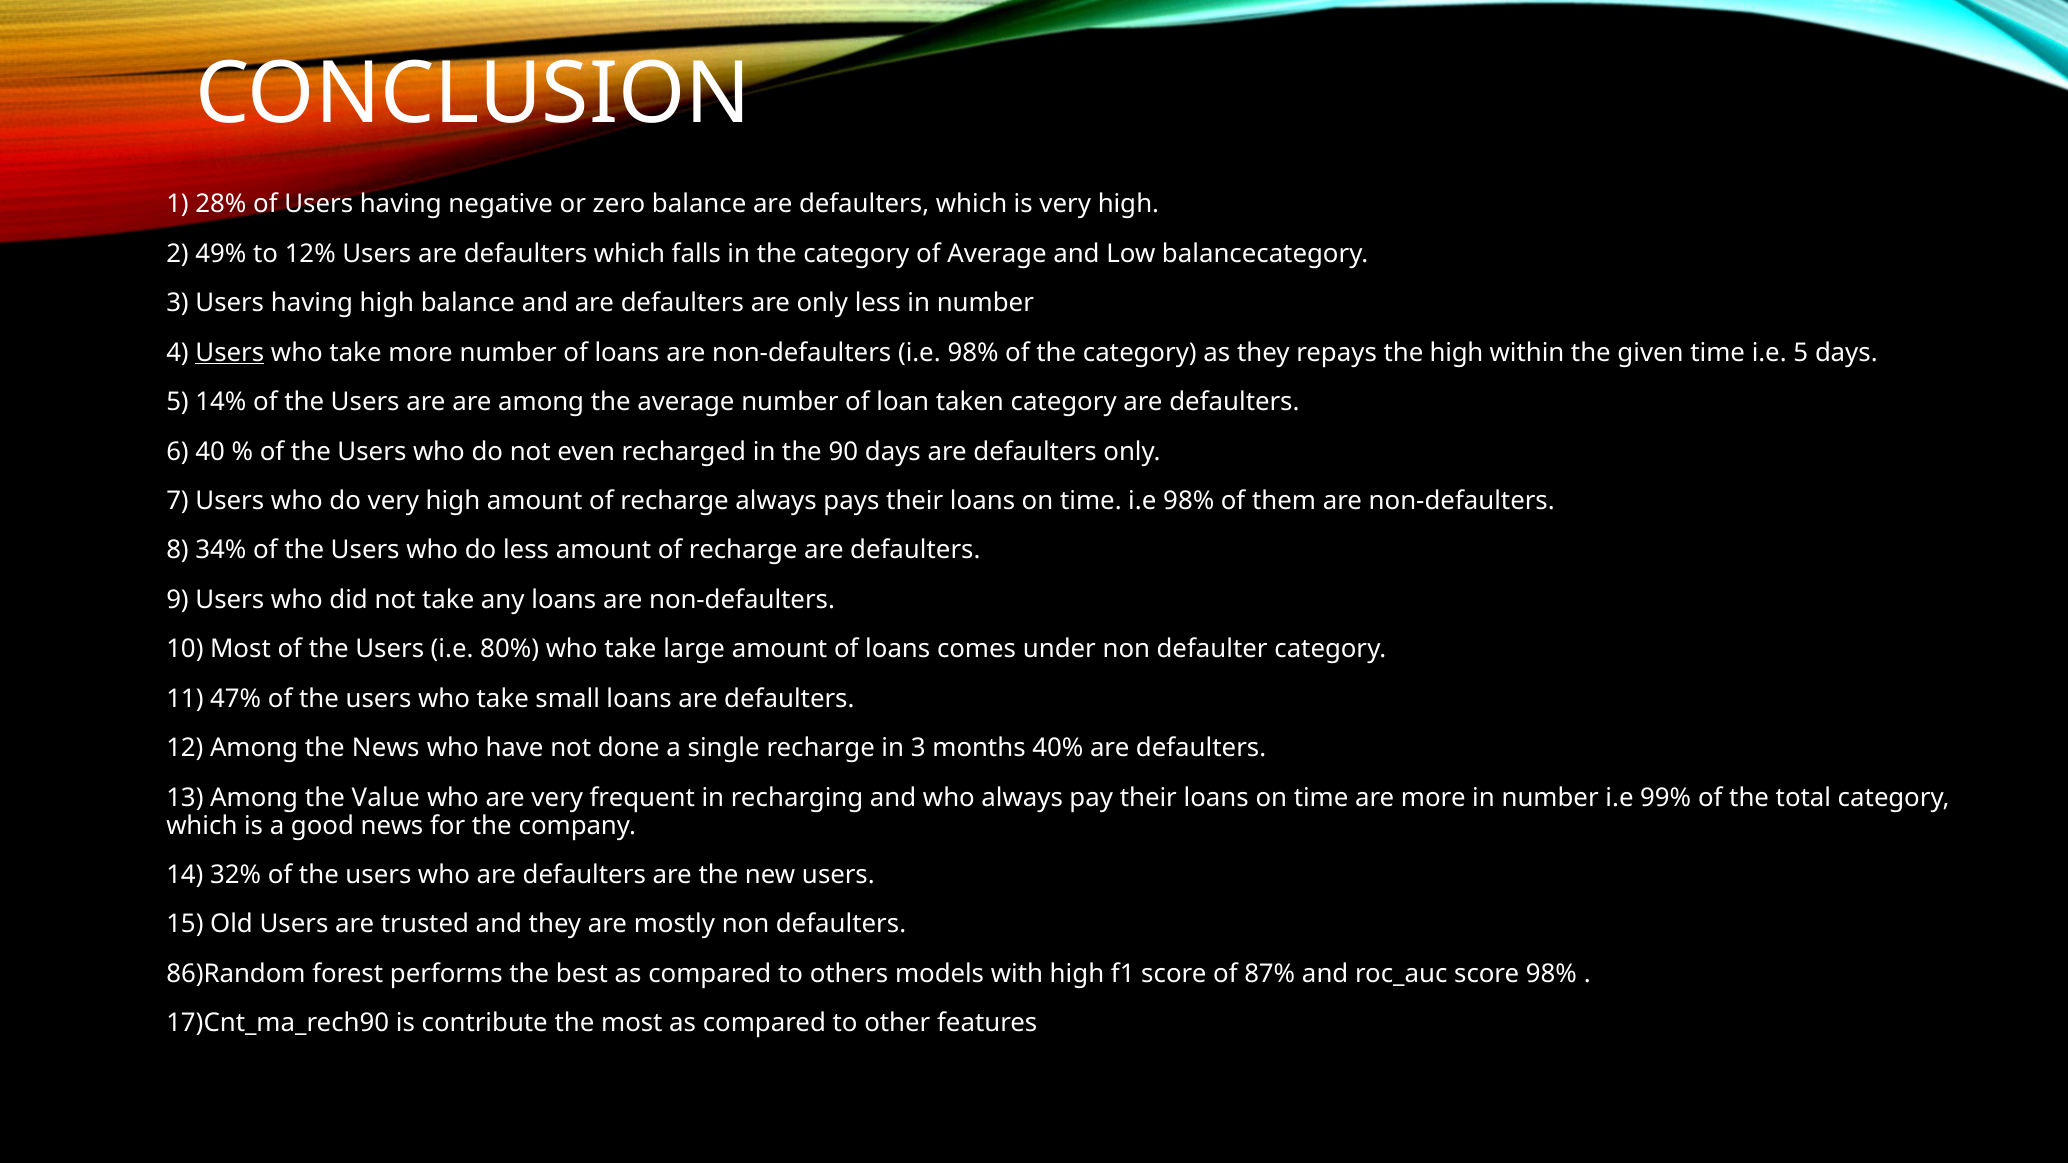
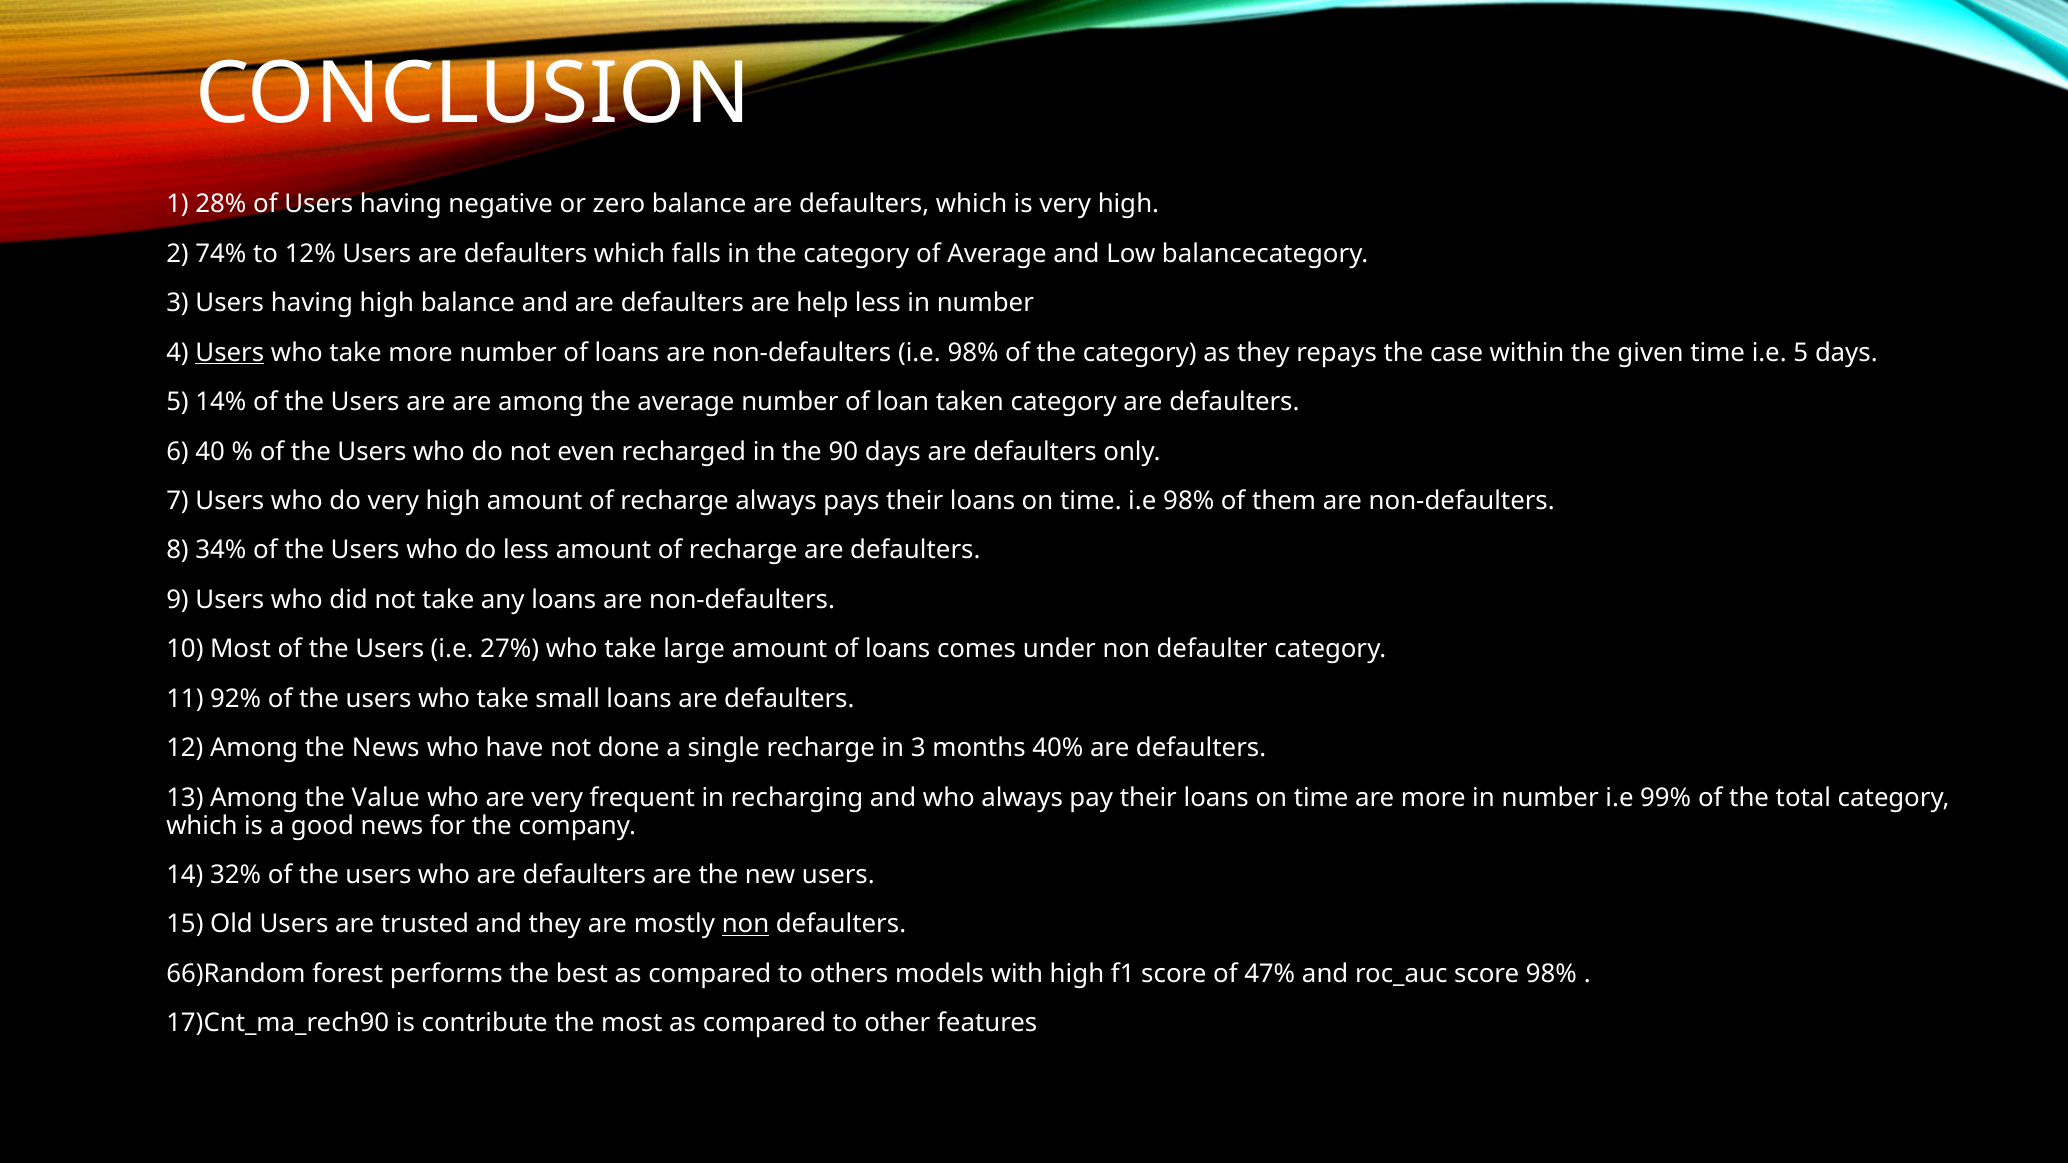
49%: 49% -> 74%
are only: only -> help
the high: high -> case
80%: 80% -> 27%
47%: 47% -> 92%
non at (746, 925) underline: none -> present
86)Random: 86)Random -> 66)Random
87%: 87% -> 47%
